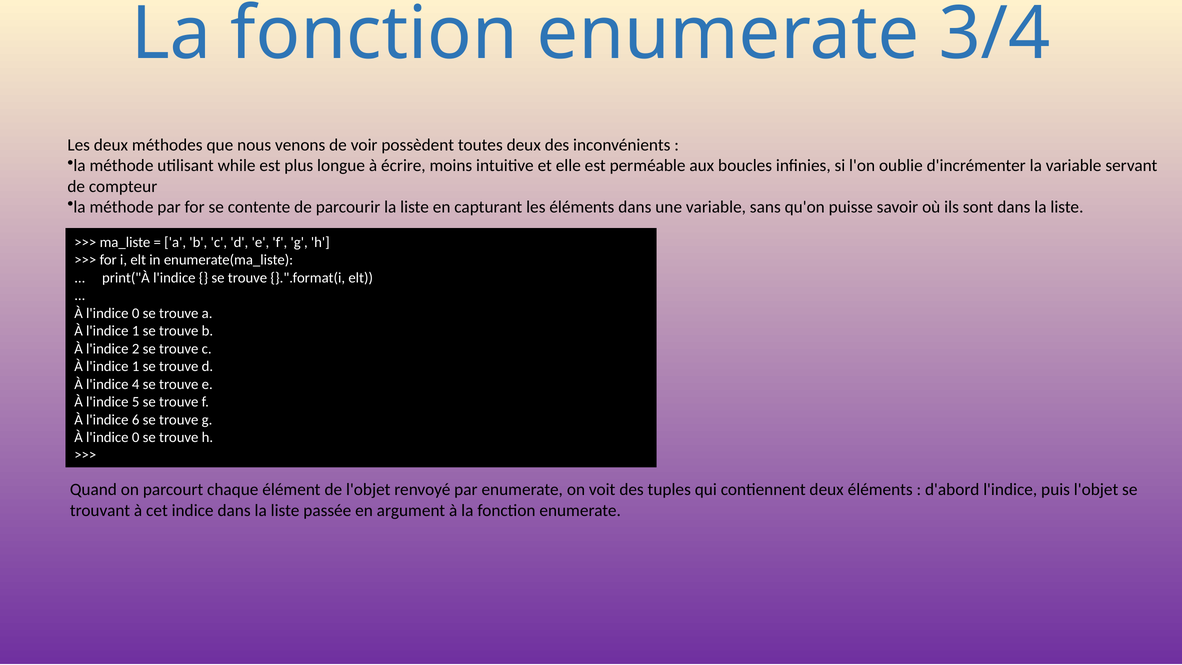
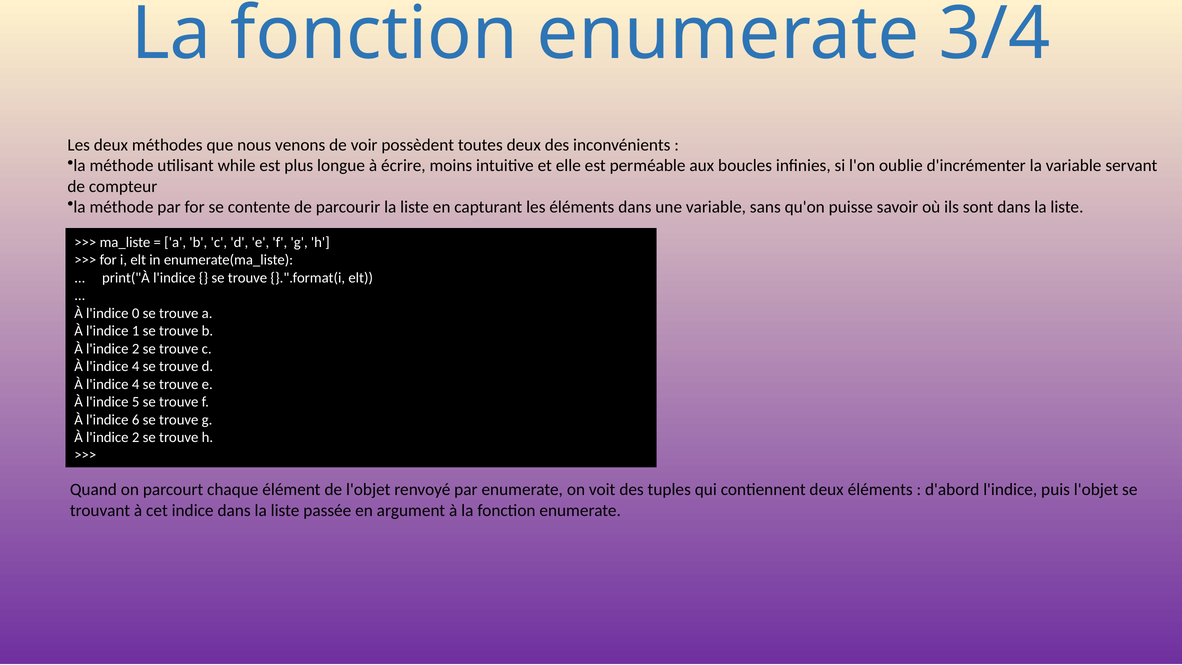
1 at (136, 366): 1 -> 4
0 at (136, 437): 0 -> 2
